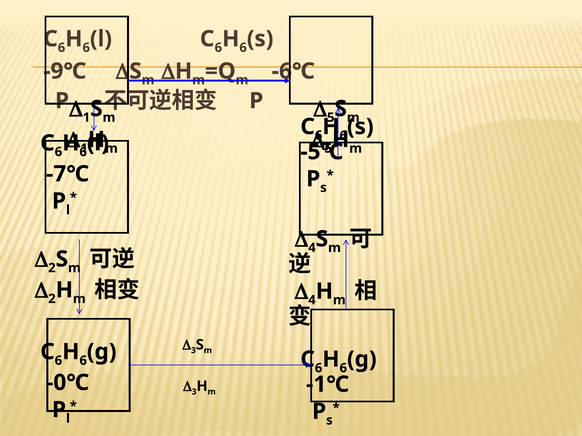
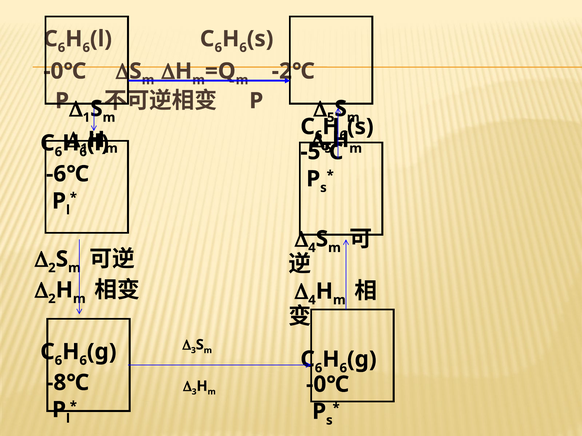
-9℃ at (65, 71): -9℃ -> -0℃
-6℃: -6℃ -> -2℃
-7℃: -7℃ -> -6℃
-0℃: -0℃ -> -8℃
-1℃ at (328, 385): -1℃ -> -0℃
